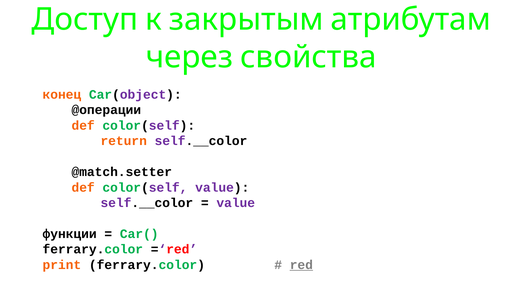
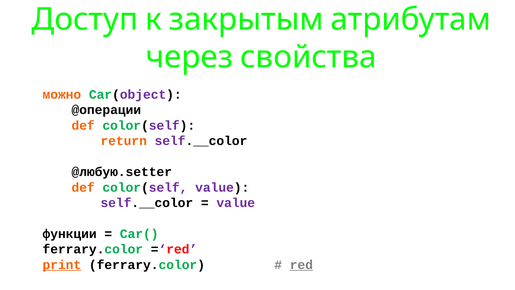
конец: конец -> можно
@match.setter: @match.setter -> @любую.setter
print underline: none -> present
